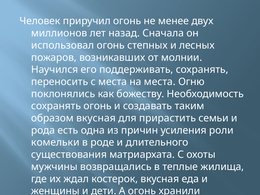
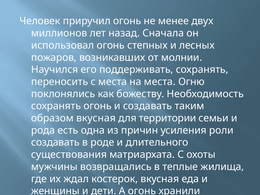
прирастить: прирастить -> территории
комельки at (55, 142): комельки -> создавать
